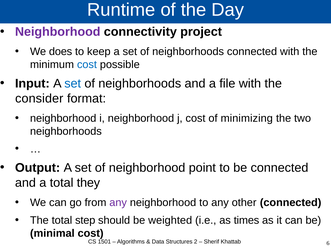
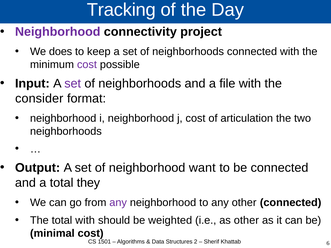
Runtime: Runtime -> Tracking
cost at (87, 65) colour: blue -> purple
set at (73, 84) colour: blue -> purple
minimizing: minimizing -> articulation
point: point -> want
total step: step -> with
as times: times -> other
